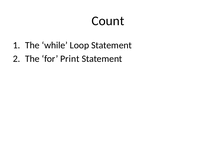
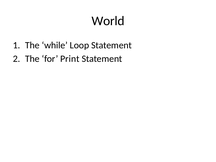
Count: Count -> World
